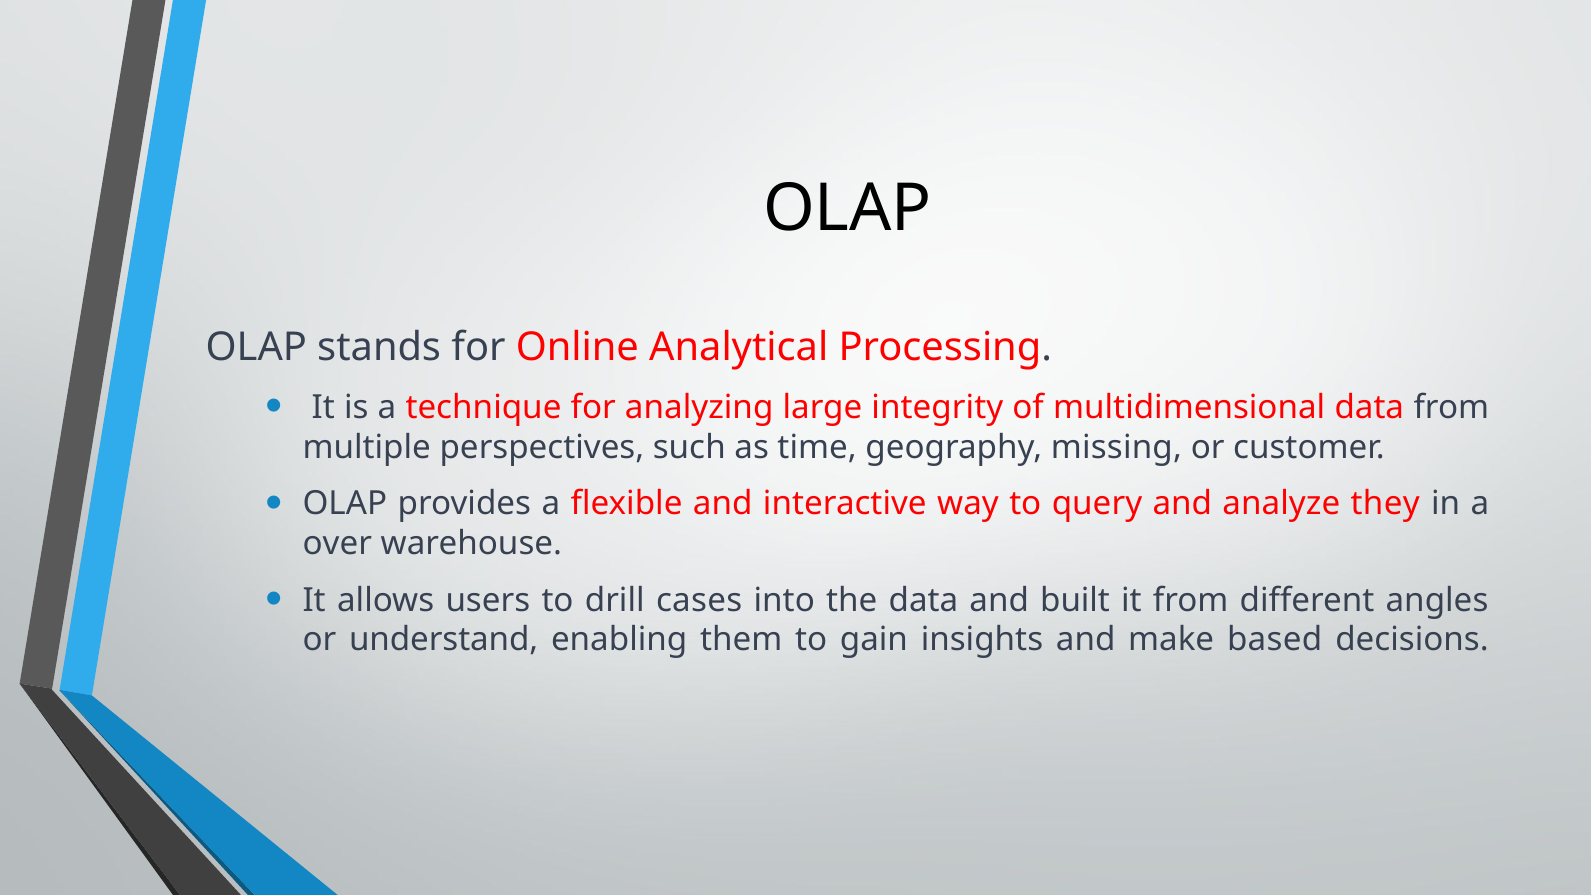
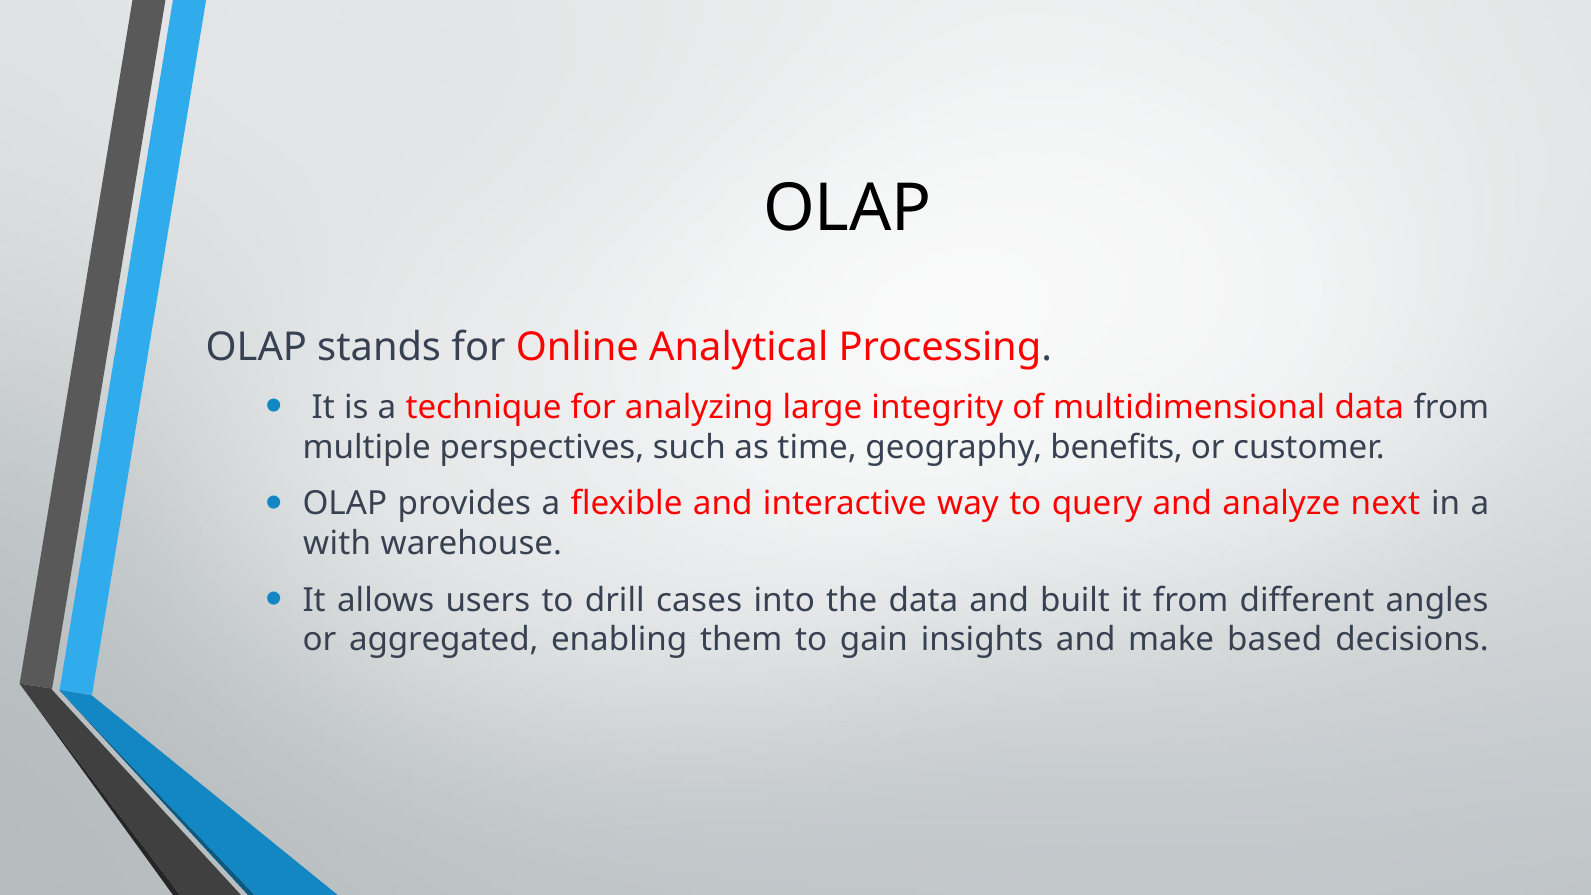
missing: missing -> benefits
they: they -> next
over: over -> with
understand: understand -> aggregated
